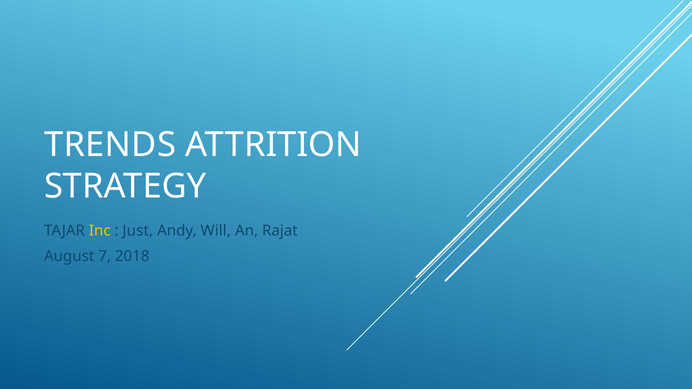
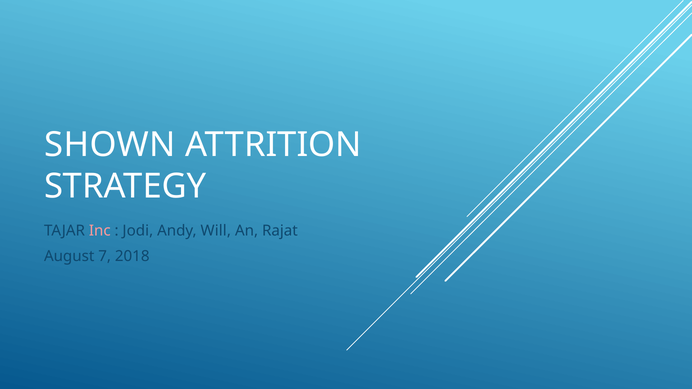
TRENDS: TRENDS -> SHOWN
Inc colour: yellow -> pink
Just: Just -> Jodi
